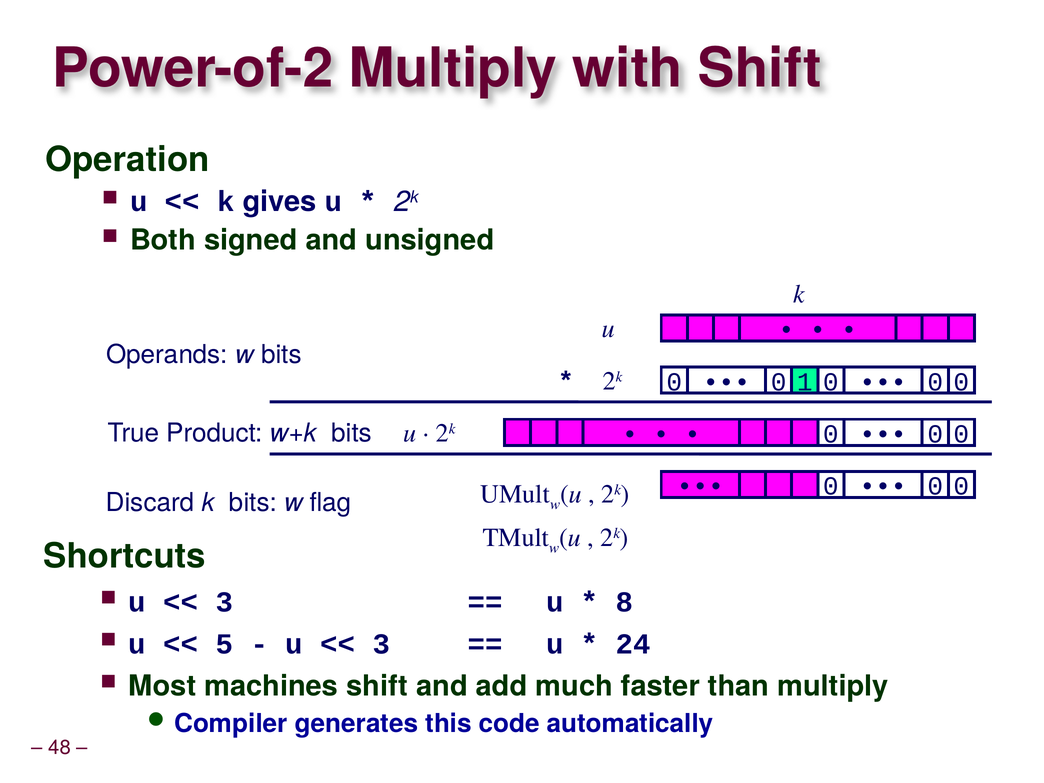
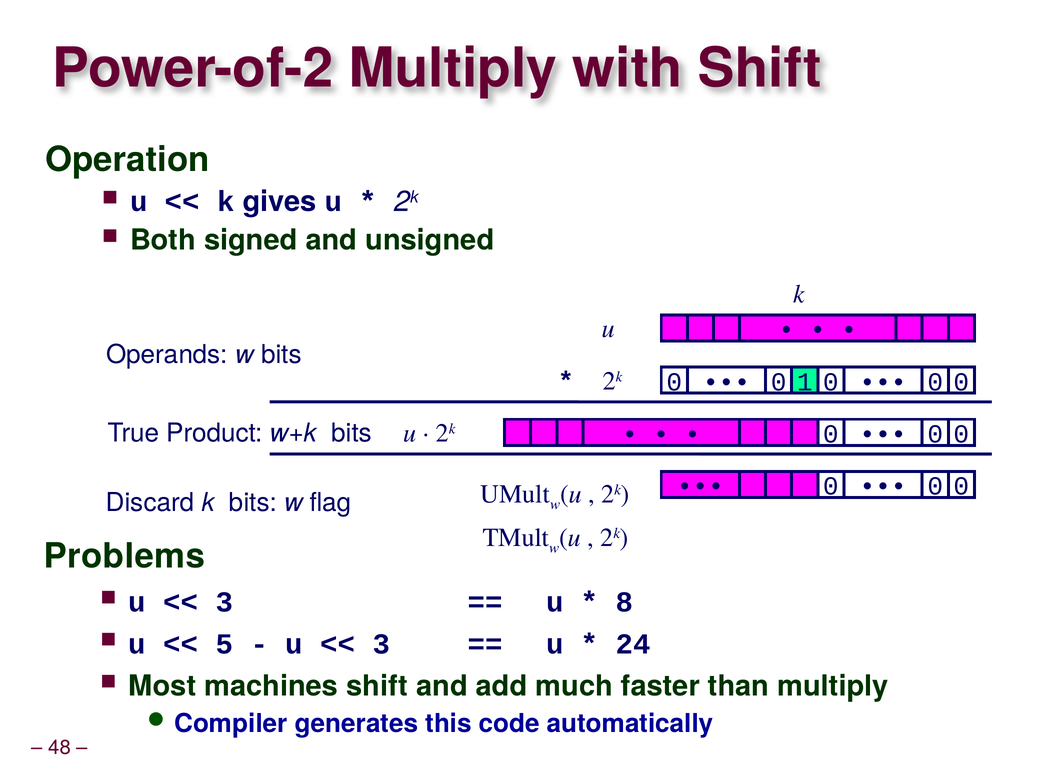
Shortcuts: Shortcuts -> Problems
